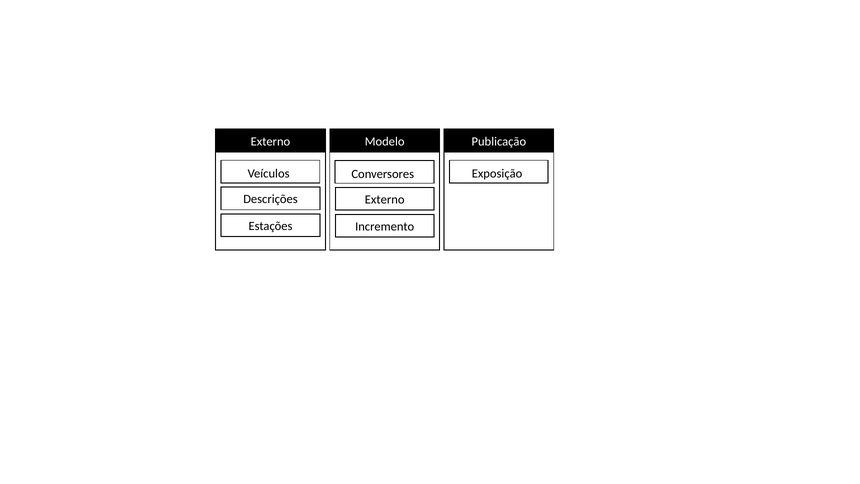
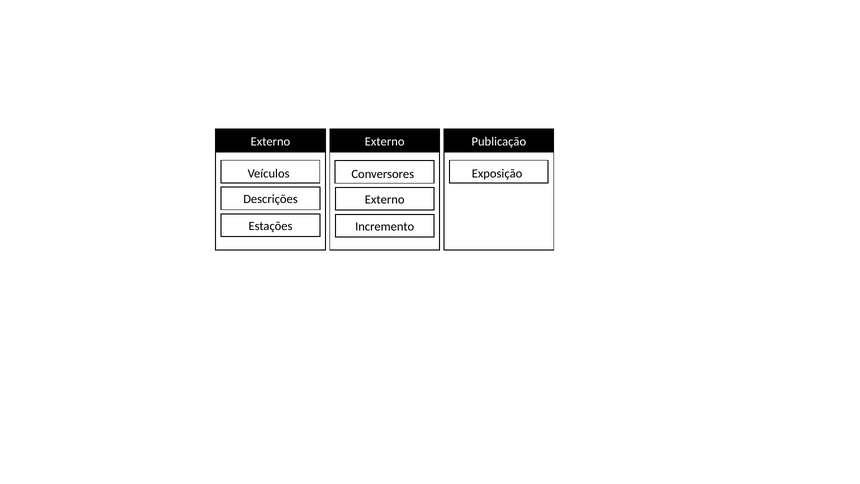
Externo Modelo: Modelo -> Externo
